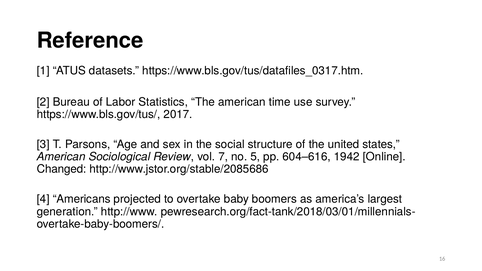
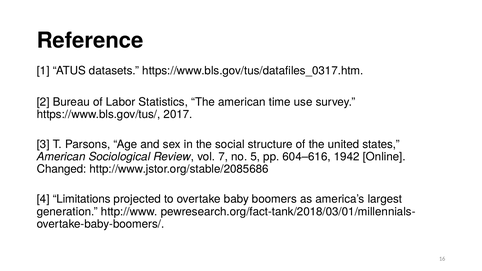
Americans: Americans -> Limitations
